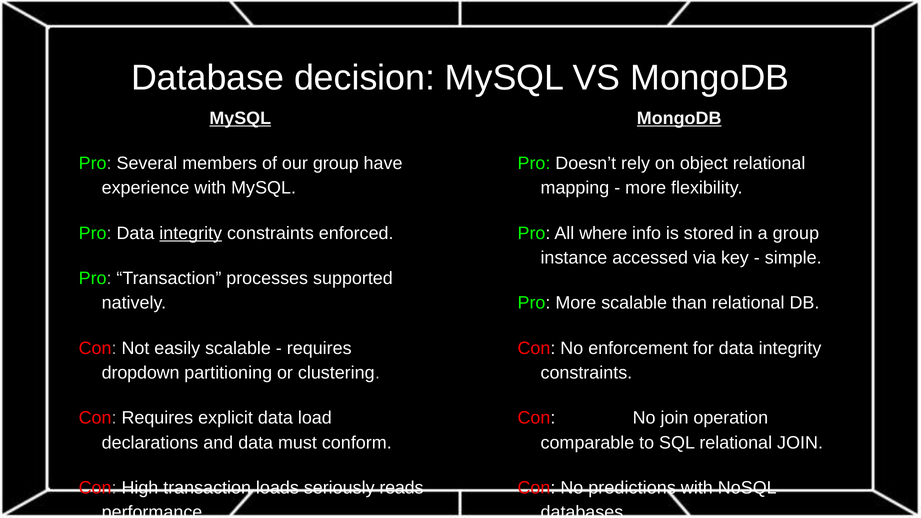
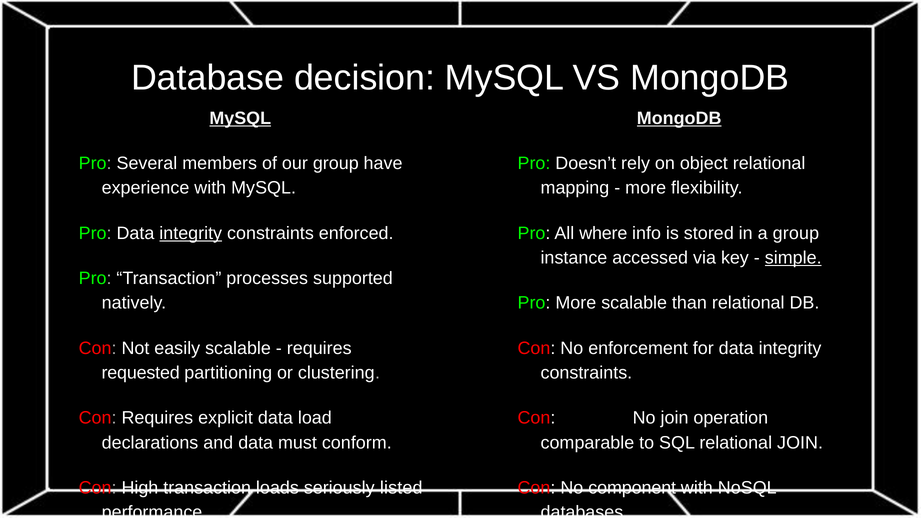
simple underline: none -> present
dropdown: dropdown -> requested
reads: reads -> listed
predictions: predictions -> component
